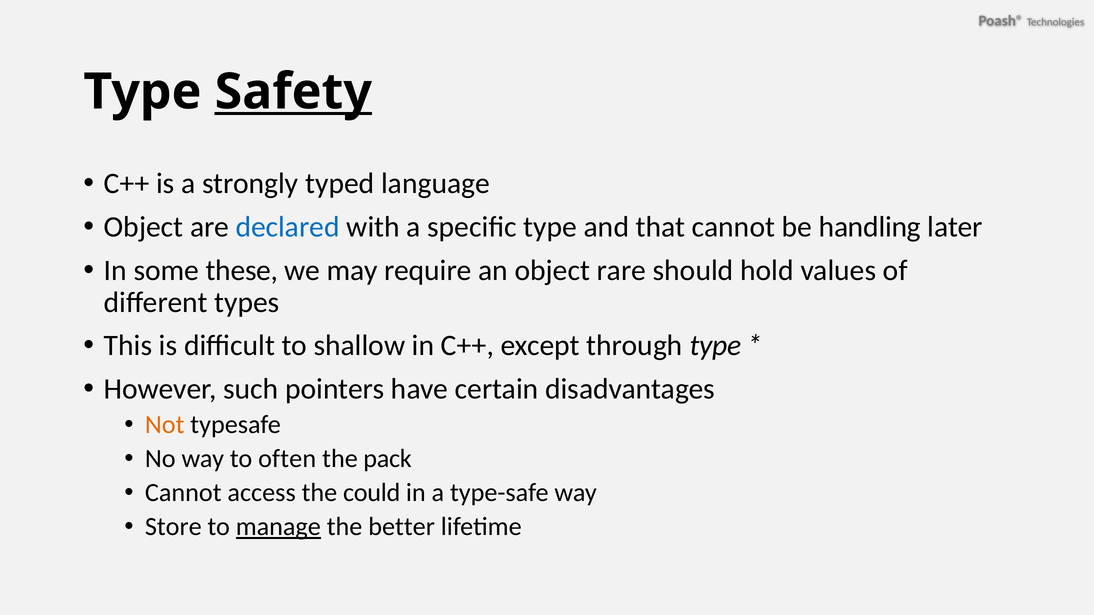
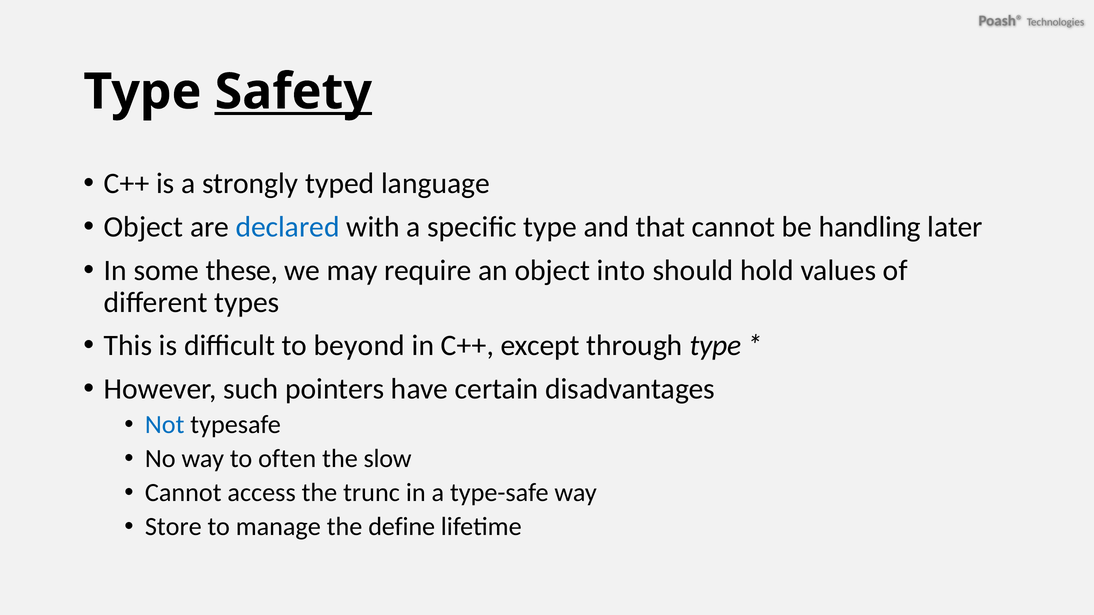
rare: rare -> into
shallow: shallow -> beyond
Not colour: orange -> blue
pack: pack -> slow
could: could -> trunc
manage underline: present -> none
better: better -> define
